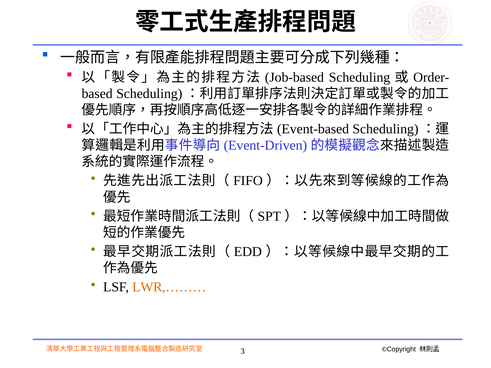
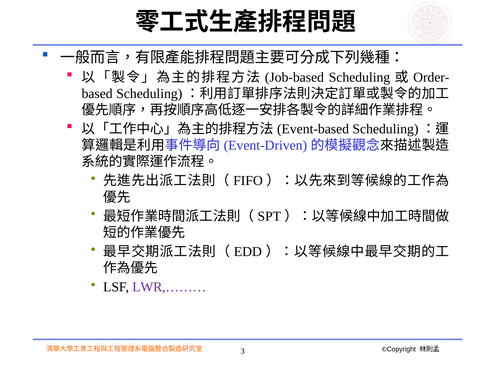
LWR,……… colour: orange -> purple
